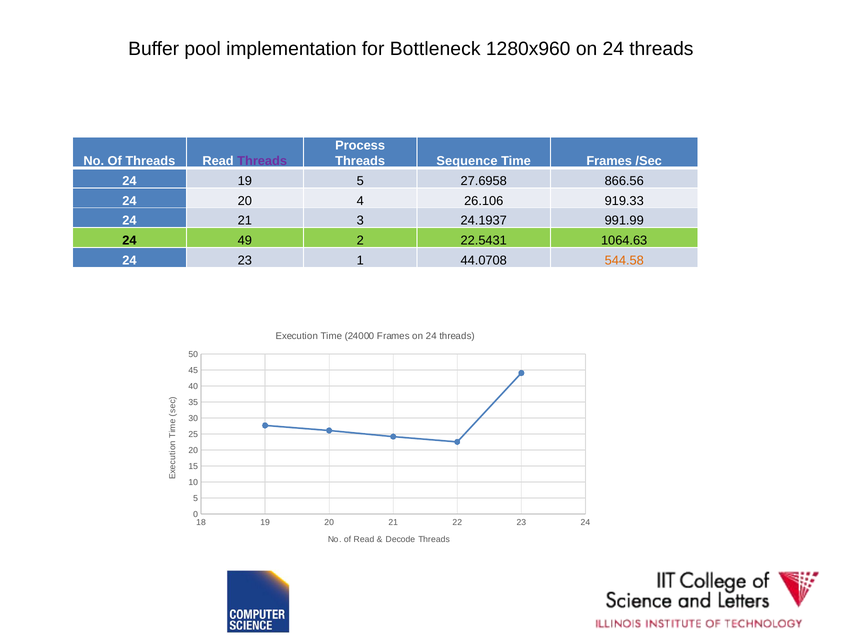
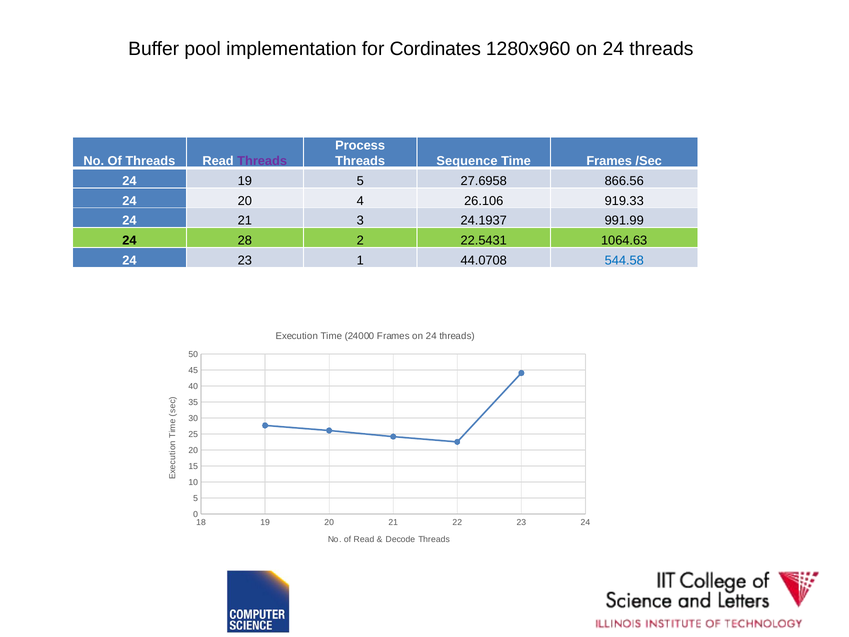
Bottleneck: Bottleneck -> Cordinates
49: 49 -> 28
544.58 colour: orange -> blue
